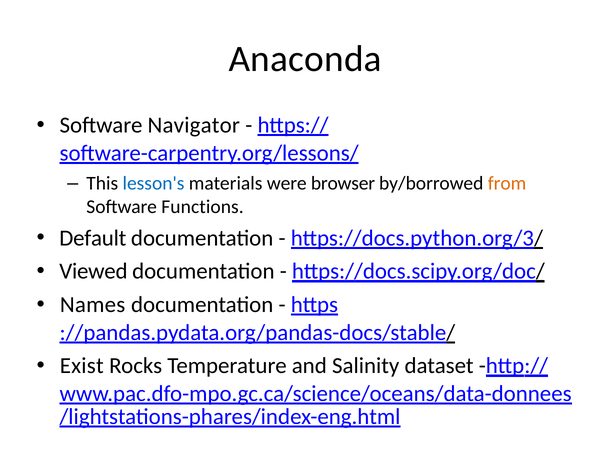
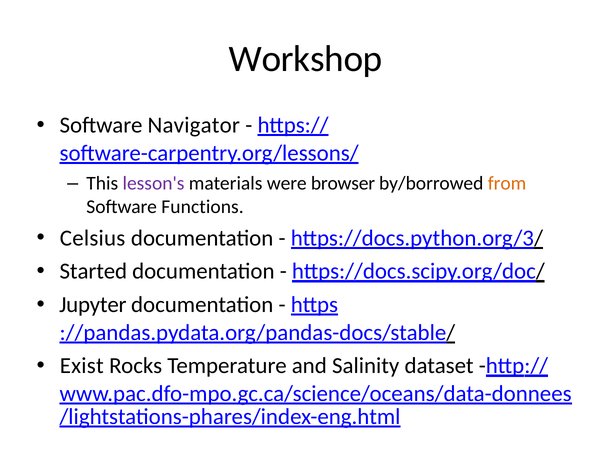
Anaconda: Anaconda -> Workshop
lesson's colour: blue -> purple
Default: Default -> Celsius
Viewed: Viewed -> Started
Names: Names -> Jupyter
